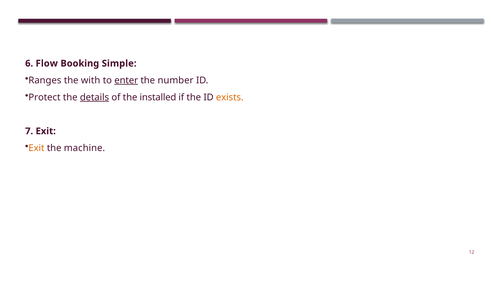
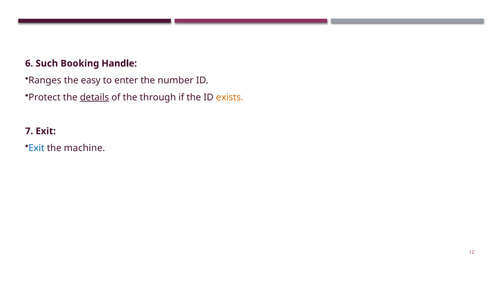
Flow: Flow -> Such
Simple: Simple -> Handle
with: with -> easy
enter underline: present -> none
installed: installed -> through
Exit at (36, 148) colour: orange -> blue
